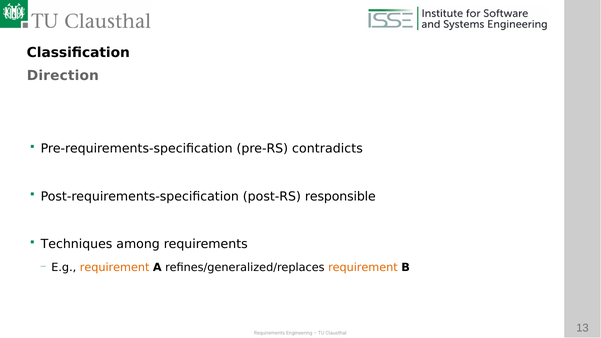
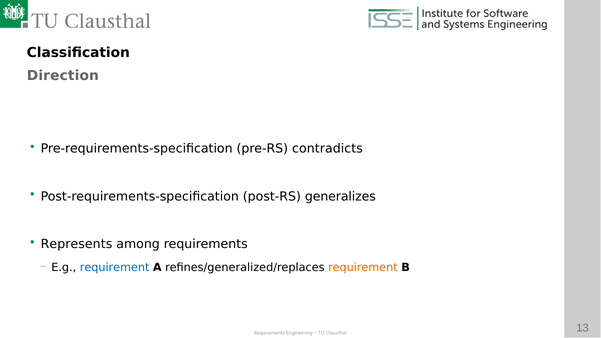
responsible: responsible -> generalizes
Techniques: Techniques -> Represents
requirement at (115, 267) colour: orange -> blue
